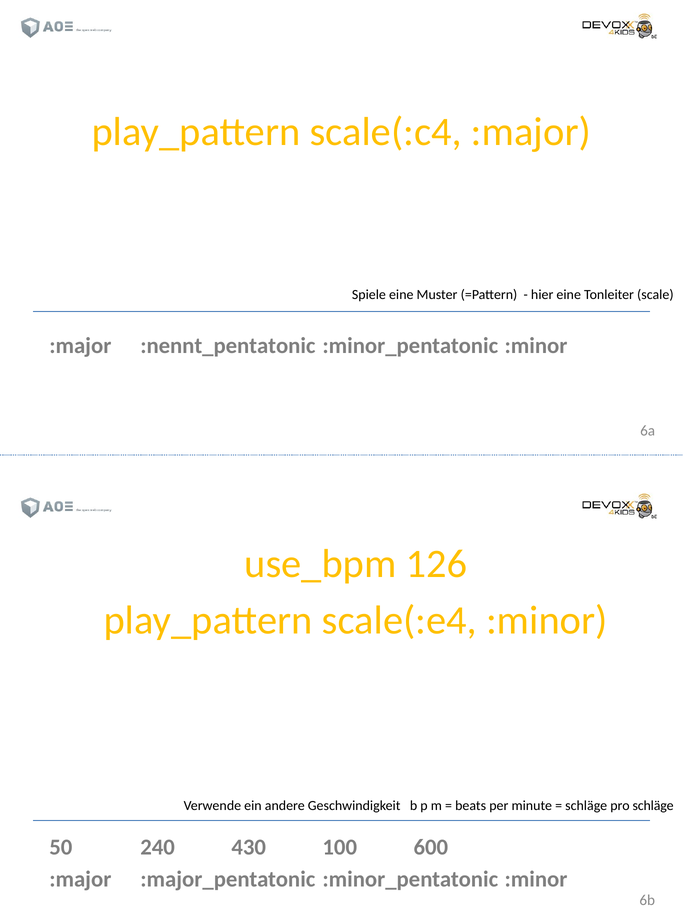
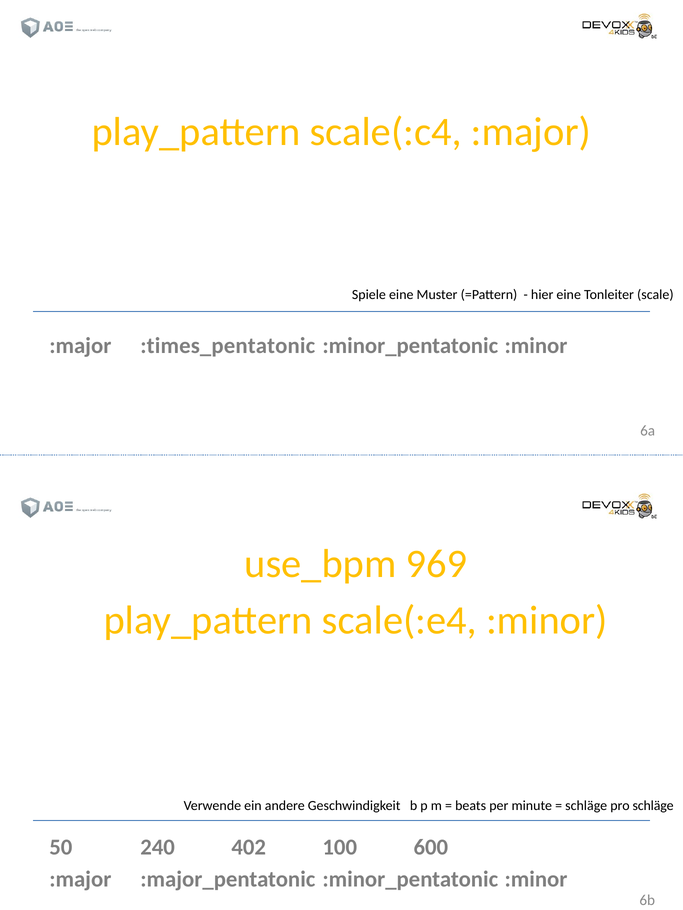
:nennt_pentatonic: :nennt_pentatonic -> :times_pentatonic
126: 126 -> 969
430: 430 -> 402
